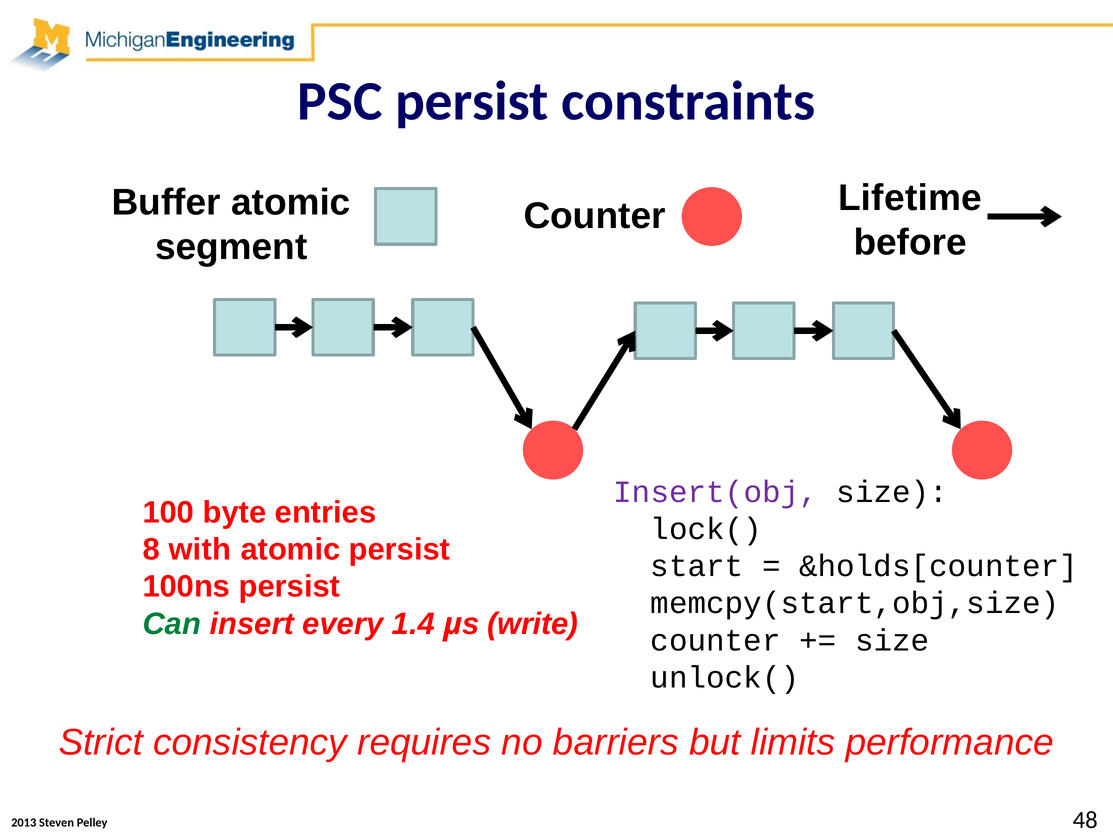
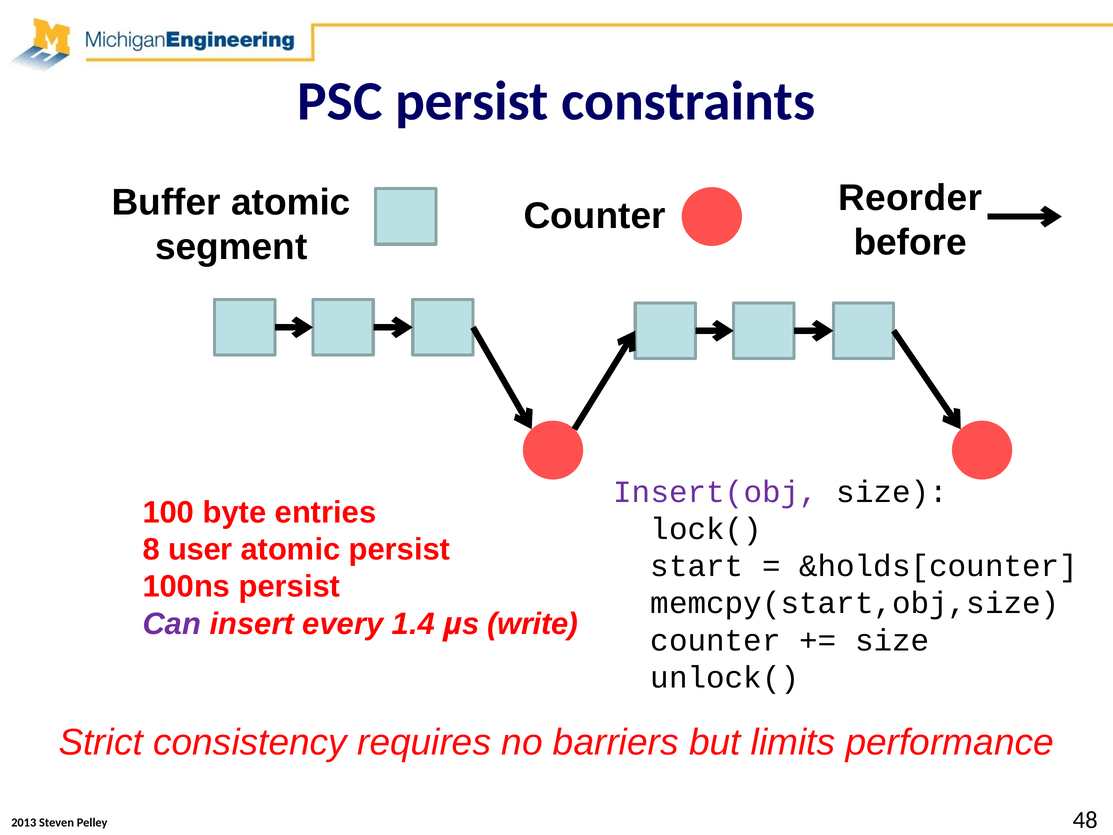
Lifetime: Lifetime -> Reorder
with: with -> user
Can colour: green -> purple
